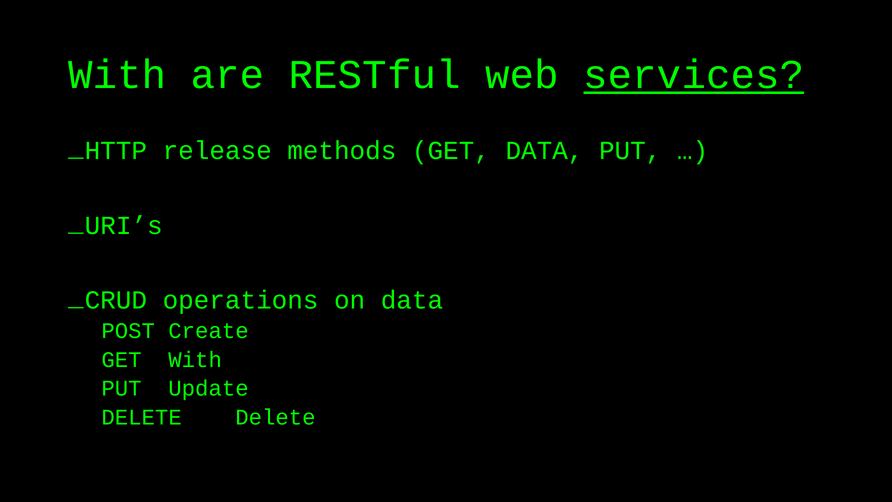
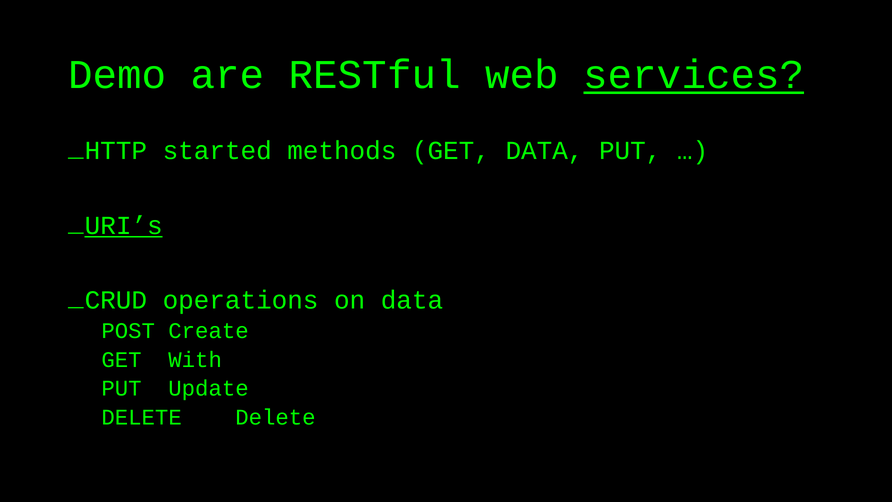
With at (117, 75): With -> Demo
release: release -> started
URI’s underline: none -> present
